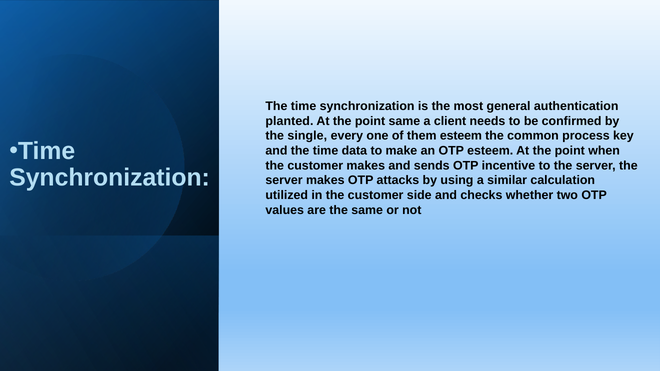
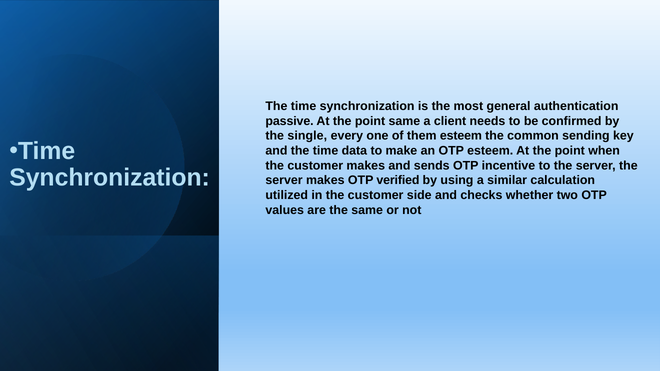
planted: planted -> passive
process: process -> sending
attacks: attacks -> verified
